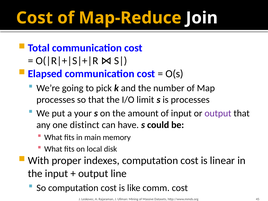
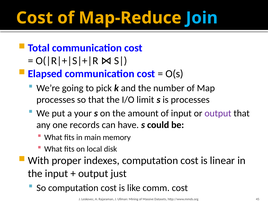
Join colour: white -> light blue
distinct: distinct -> records
line: line -> just
